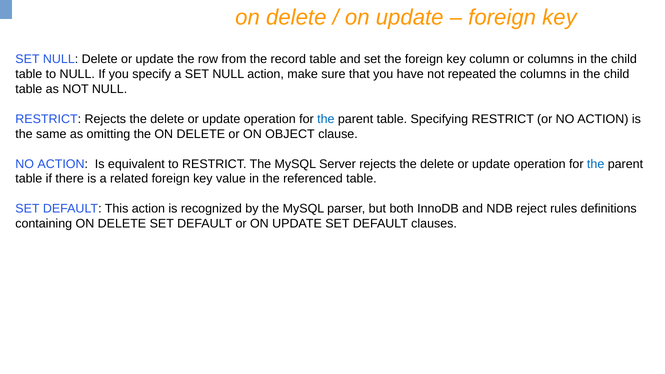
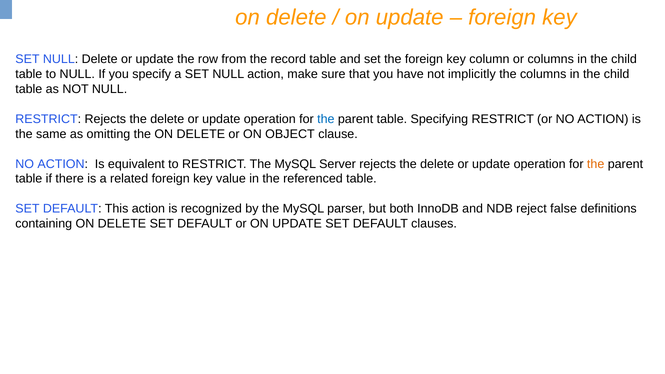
repeated: repeated -> implicitly
the at (596, 164) colour: blue -> orange
rules: rules -> false
